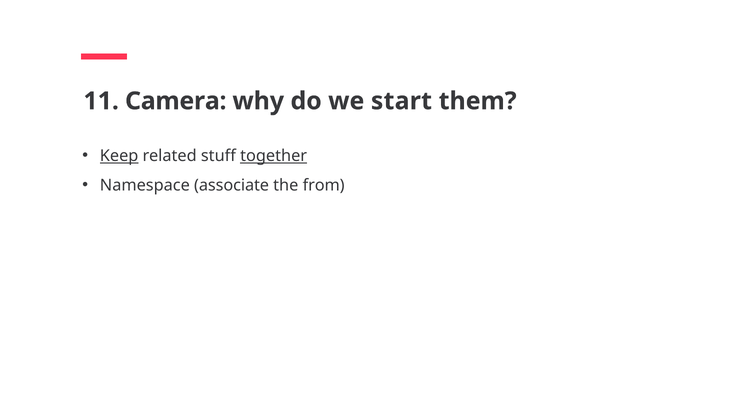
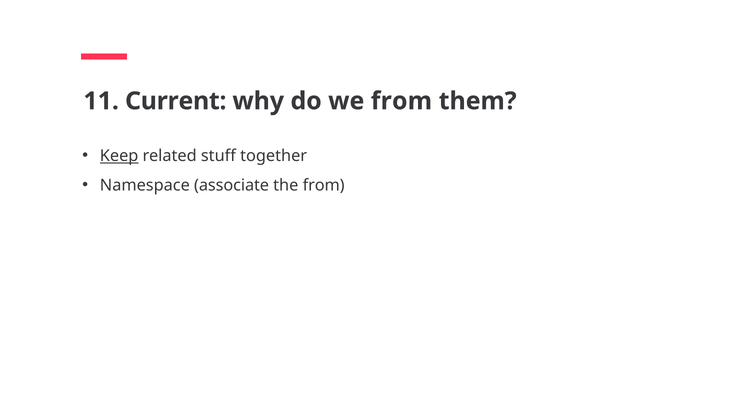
Camera: Camera -> Current
we start: start -> from
together underline: present -> none
